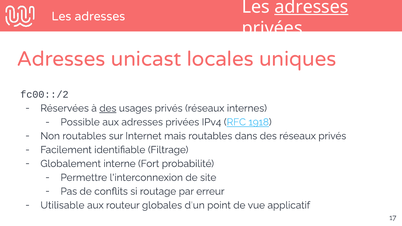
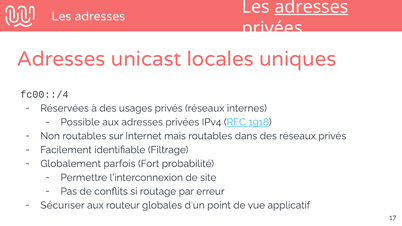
fc00::/2: fc00::/2 -> fc00::/4
des at (108, 108) underline: present -> none
interne: interne -> parfois
Utilisable: Utilisable -> Sécuriser
